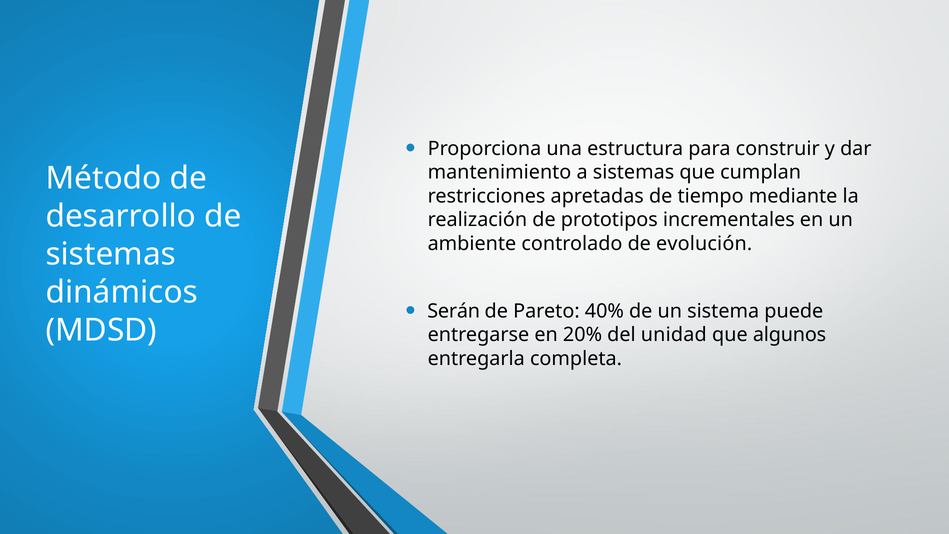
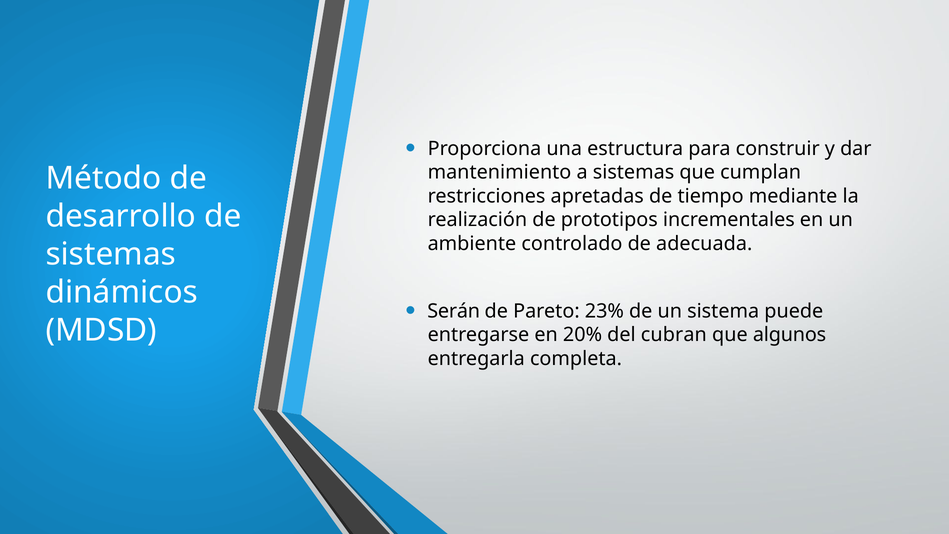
evolución: evolución -> adecuada
40%: 40% -> 23%
unidad: unidad -> cubran
